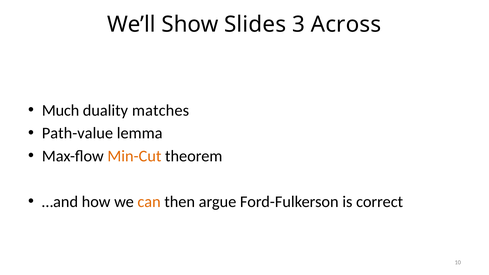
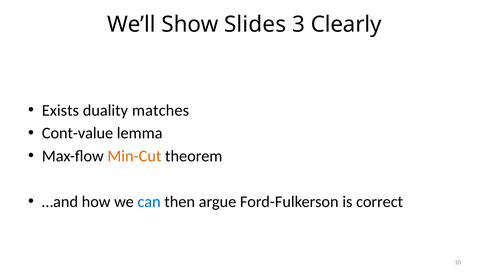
Across: Across -> Clearly
Much: Much -> Exists
Path-value: Path-value -> Cont-value
can colour: orange -> blue
